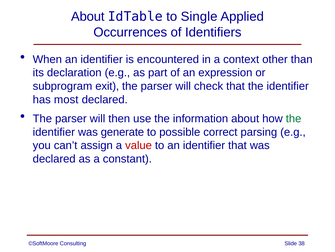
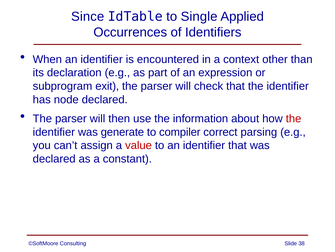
About at (88, 17): About -> Since
most: most -> node
the at (294, 118) colour: green -> red
possible: possible -> compiler
